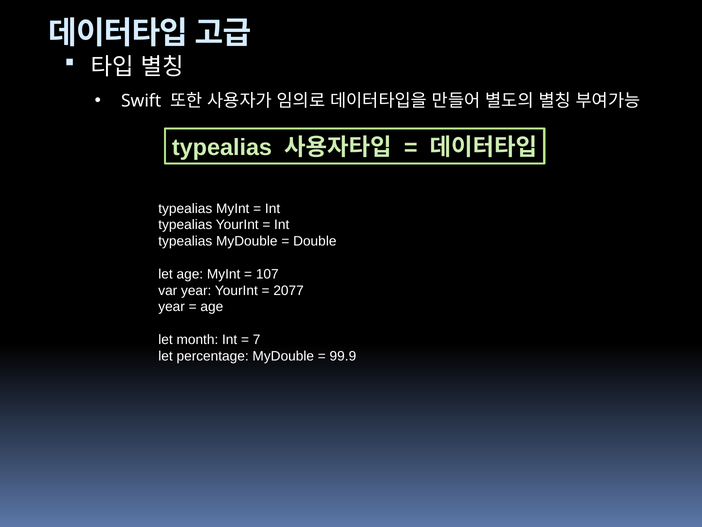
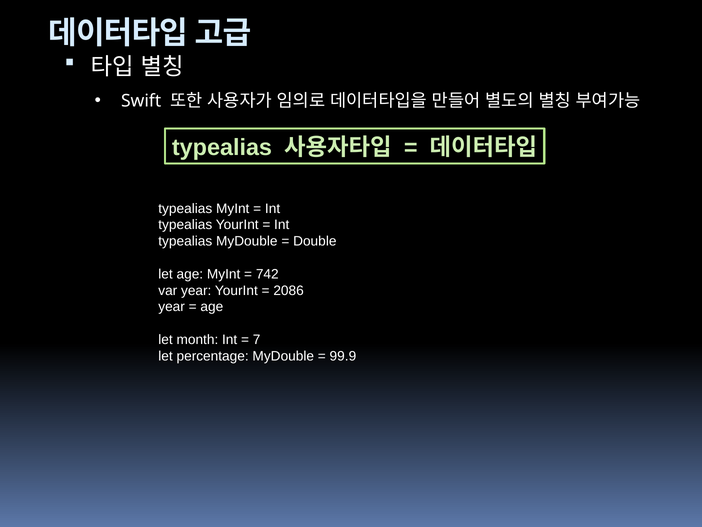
107: 107 -> 742
2077: 2077 -> 2086
